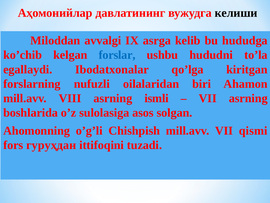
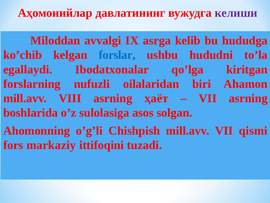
келиши colour: black -> purple
ismli: ismli -> ҳаёт
гуруҳдан: гуруҳдан -> markaziy
